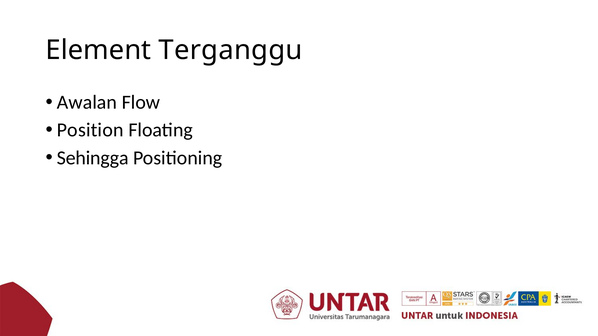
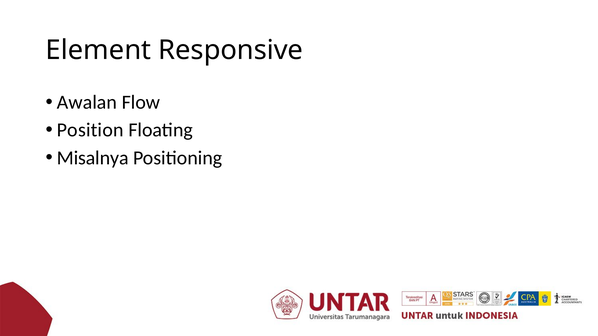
Terganggu: Terganggu -> Responsive
Sehingga: Sehingga -> Misalnya
